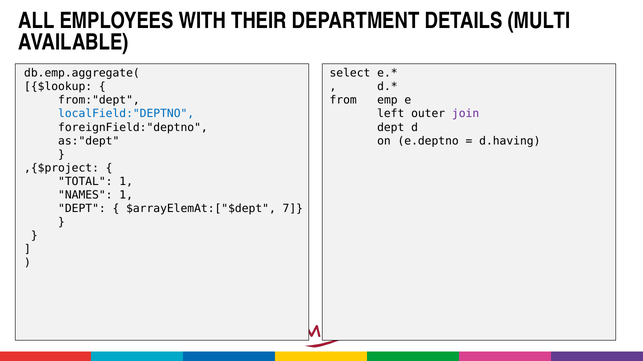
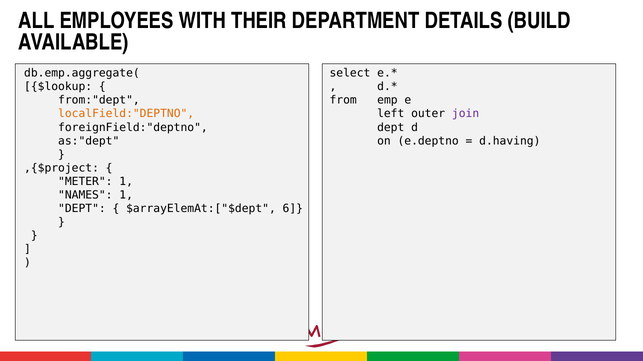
MULTI: MULTI -> BUILD
localField:"DEPTNO colour: blue -> orange
TOTAL: TOTAL -> METER
7: 7 -> 6
